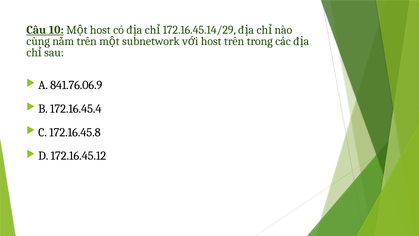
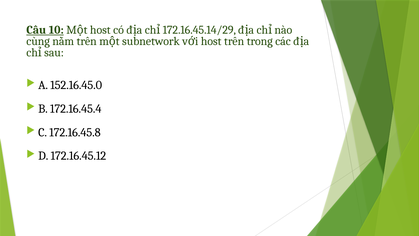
841.76.06.9: 841.76.06.9 -> 152.16.45.0
